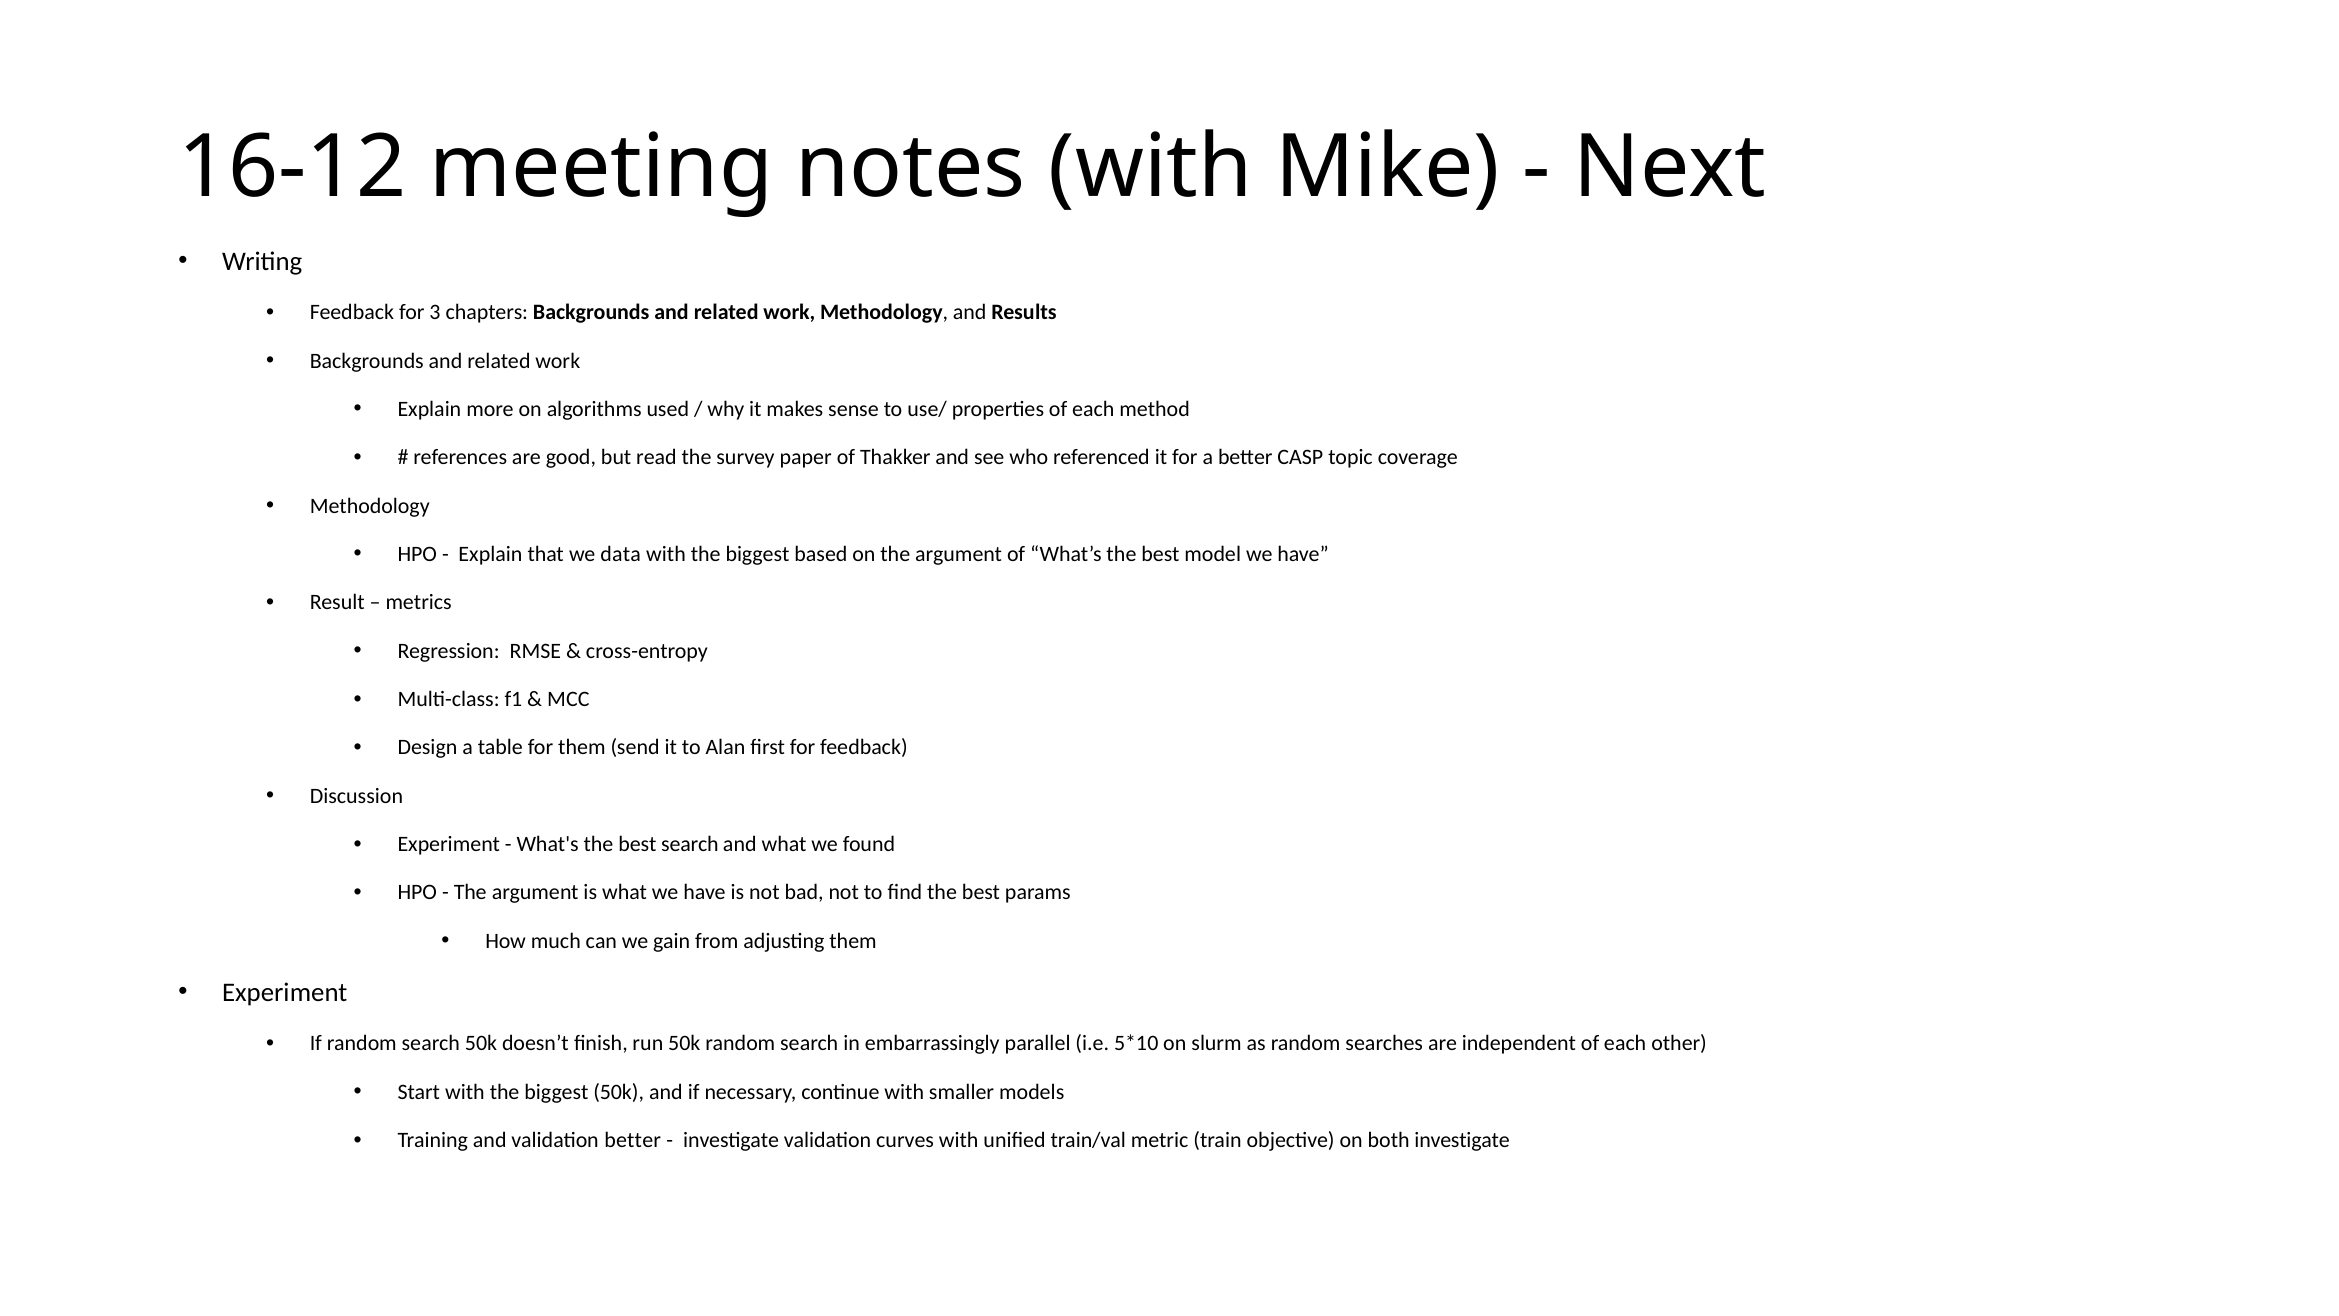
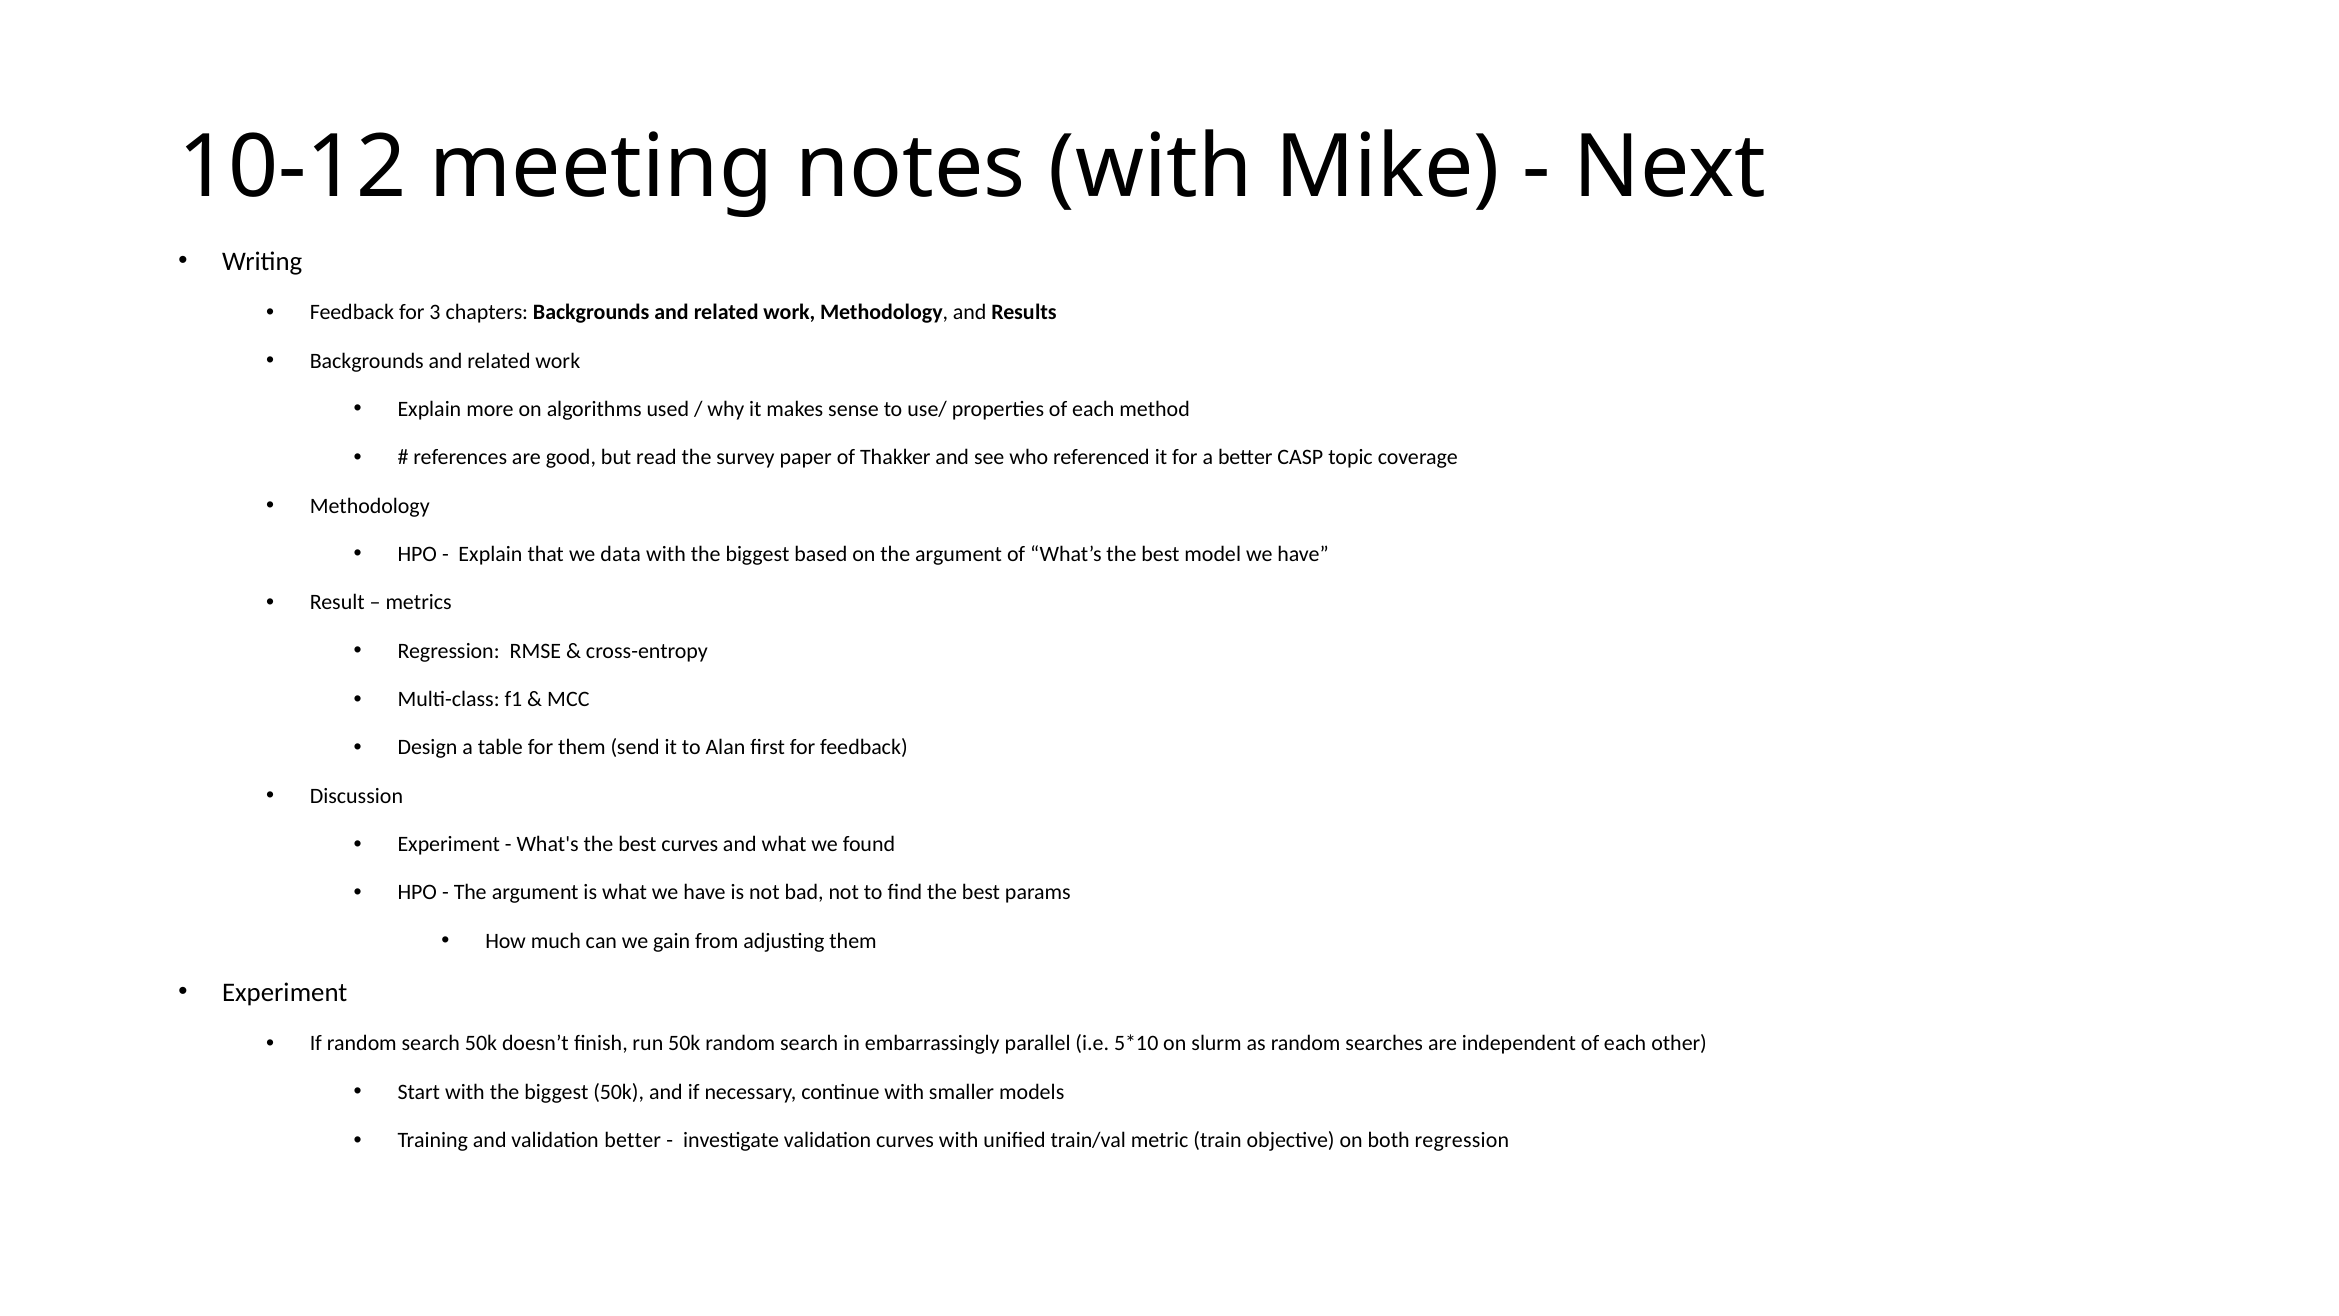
16-12: 16-12 -> 10-12
best search: search -> curves
both investigate: investigate -> regression
